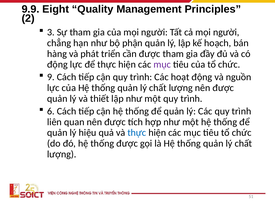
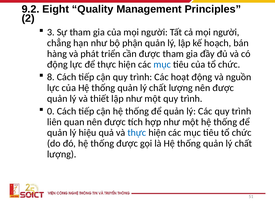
9.9: 9.9 -> 9.2
mục at (162, 65) colour: purple -> blue
9: 9 -> 8
6: 6 -> 0
